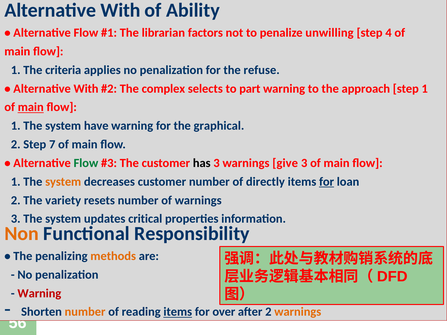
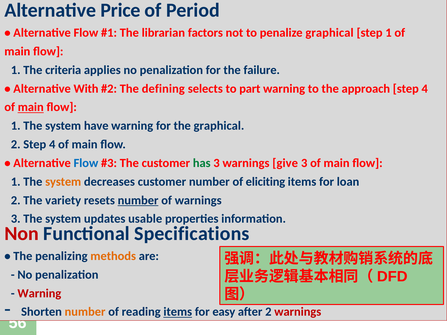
With at (120, 10): With -> Price
Ability: Ability -> Period
penalize unwilling: unwilling -> graphical
step 4: 4 -> 1
refuse: refuse -> failure
complex: complex -> defining
1 at (425, 89): 1 -> 4
2 Step 7: 7 -> 4
Flow at (86, 163) colour: green -> blue
has colour: black -> green
directly: directly -> eliciting
for at (327, 182) underline: present -> none
number at (138, 200) underline: none -> present
critical: critical -> usable
Non colour: orange -> red
Responsibility: Responsibility -> Specifications
over: over -> easy
warnings at (298, 312) colour: orange -> red
